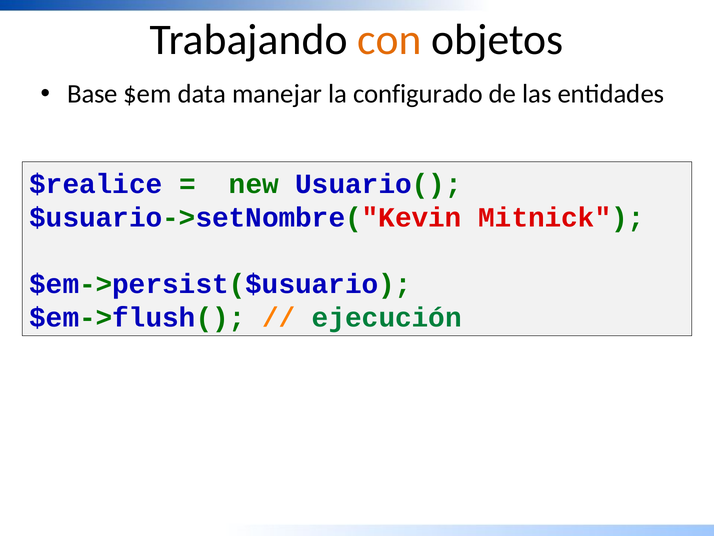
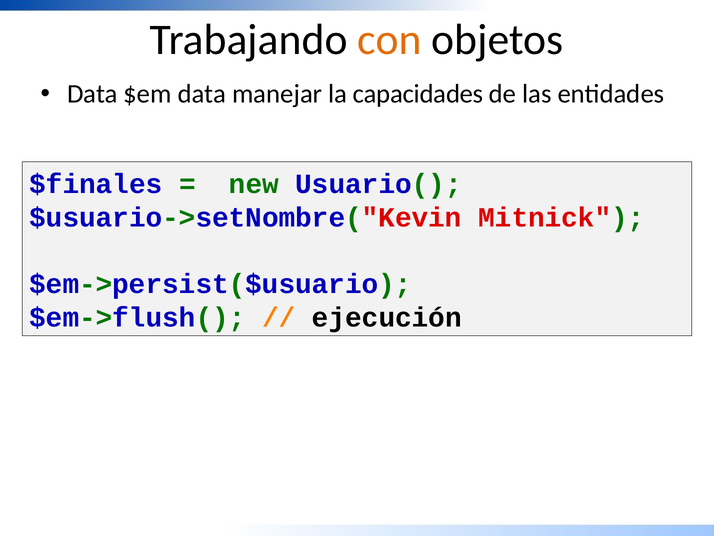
Base at (92, 94): Base -> Data
configurado: configurado -> capacidades
$realice: $realice -> $finales
ejecución colour: green -> black
